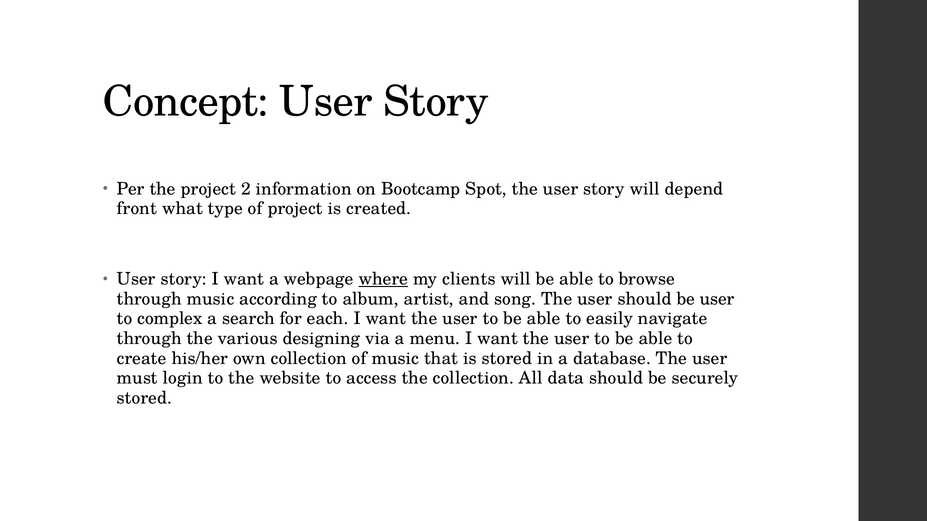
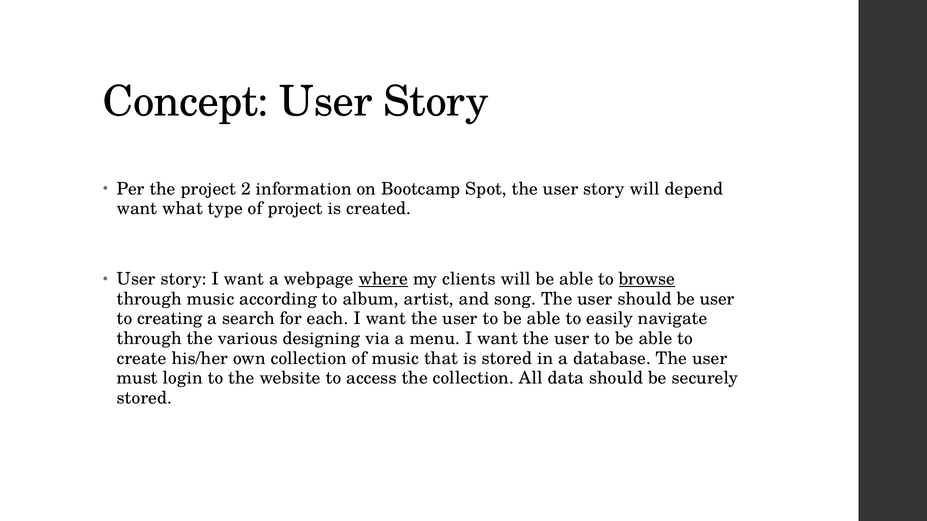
front at (137, 209): front -> want
browse underline: none -> present
complex: complex -> creating
